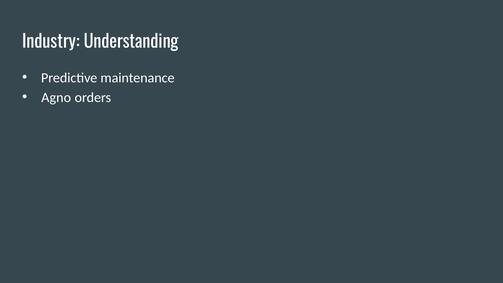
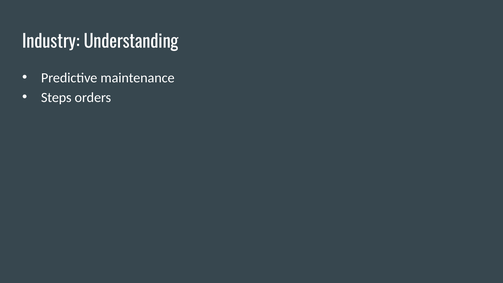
Agno: Agno -> Steps
